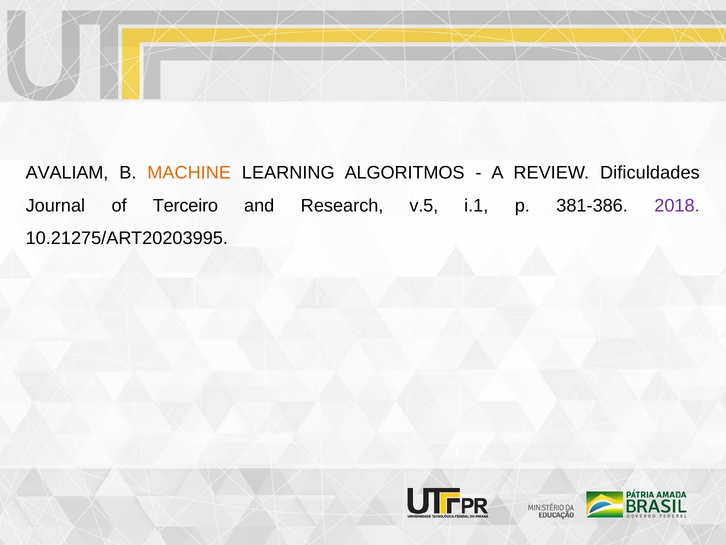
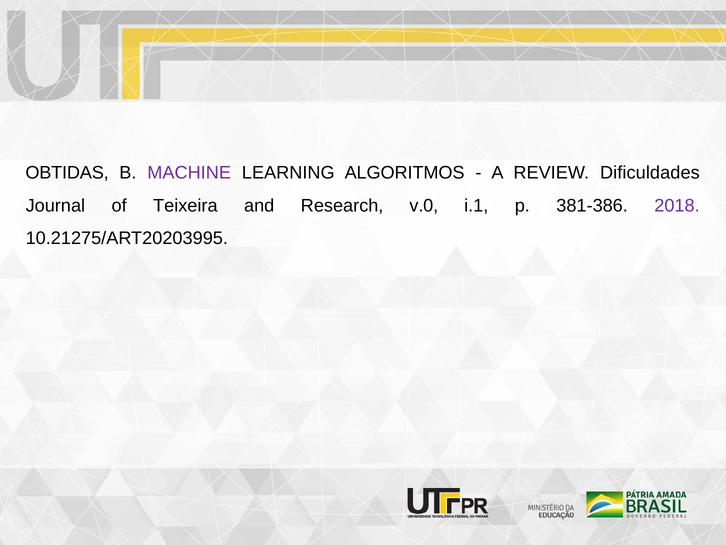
AVALIAM: AVALIAM -> OBTIDAS
MACHINE colour: orange -> purple
Terceiro: Terceiro -> Teixeira
v.5: v.5 -> v.0
